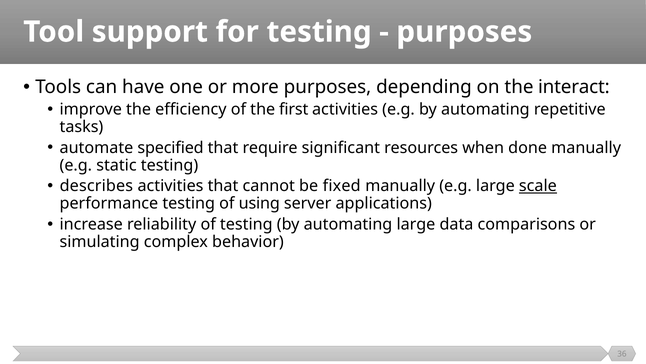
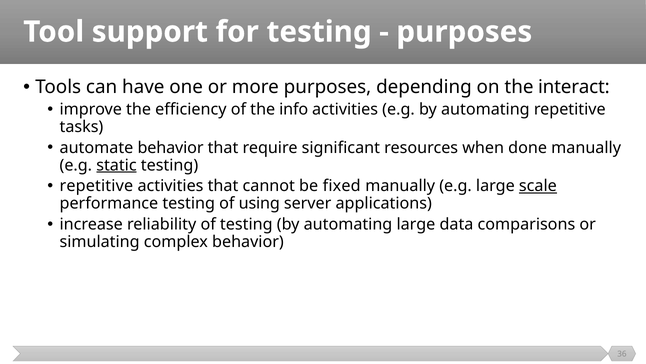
first: first -> info
automate specified: specified -> behavior
static underline: none -> present
describes at (96, 186): describes -> repetitive
